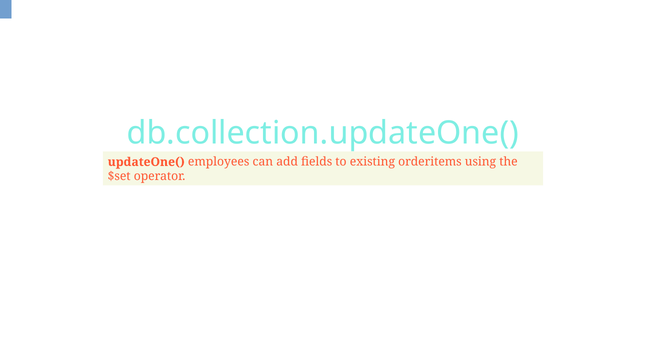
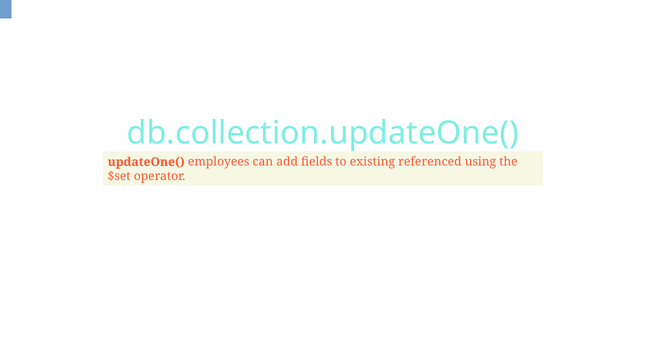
orderitems: orderitems -> referenced
